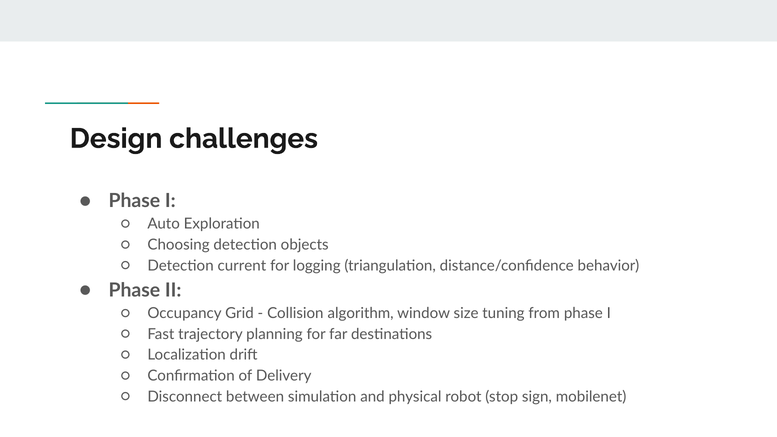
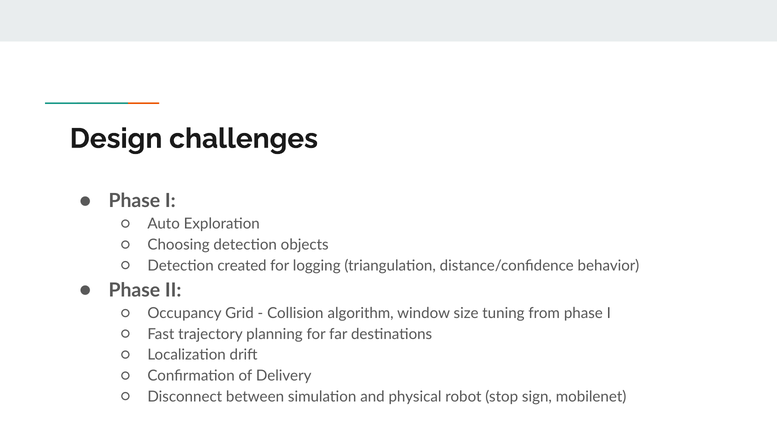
current: current -> created
